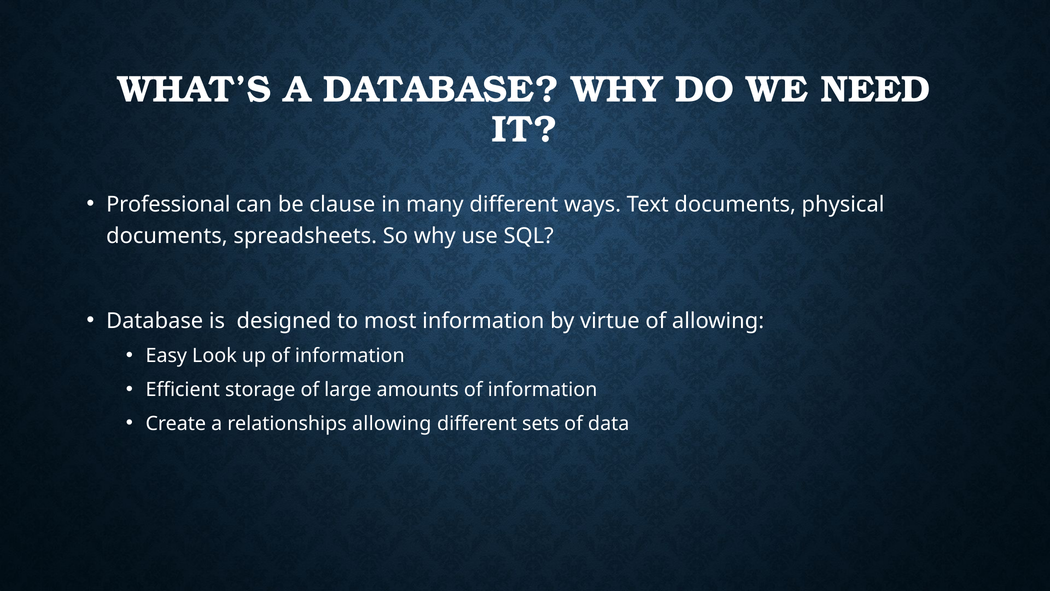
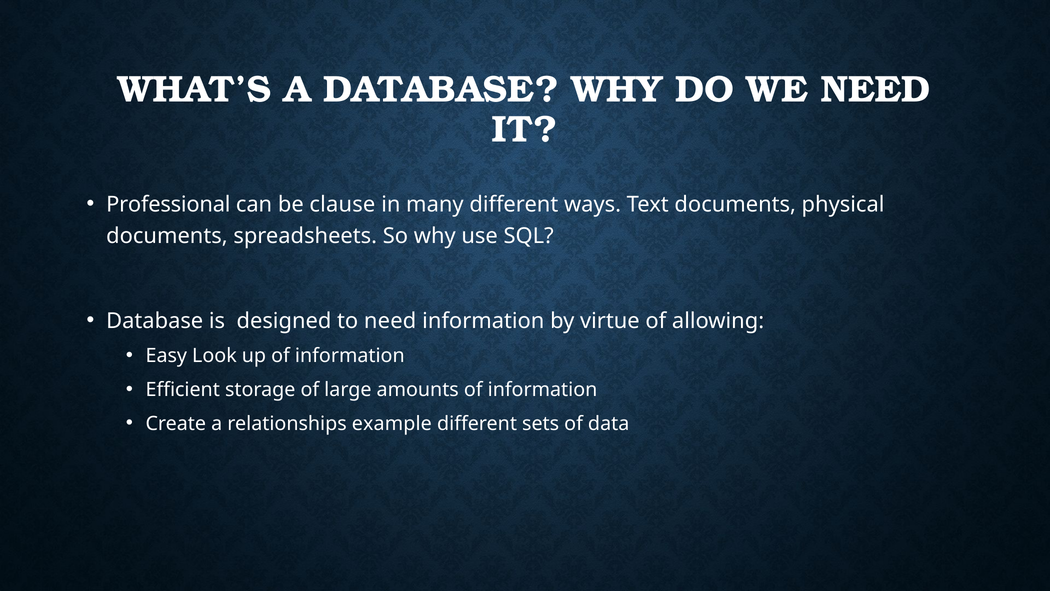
to most: most -> need
relationships allowing: allowing -> example
